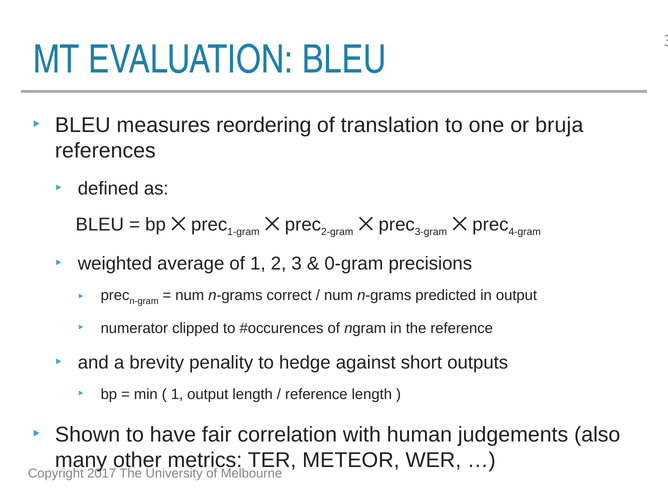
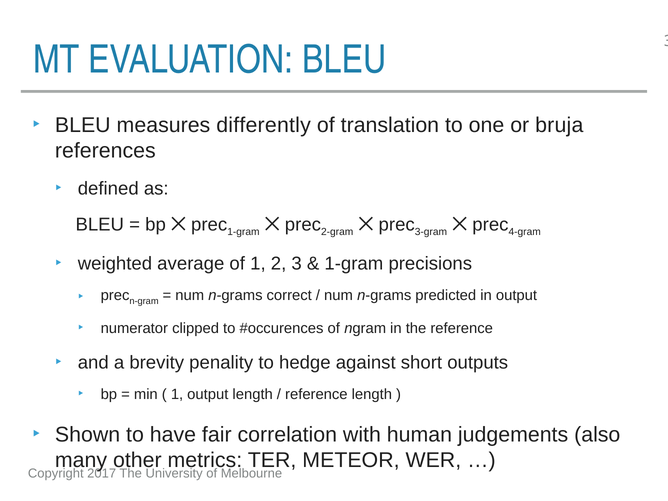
reordering: reordering -> differently
0-gram at (354, 264): 0-gram -> 1-gram
